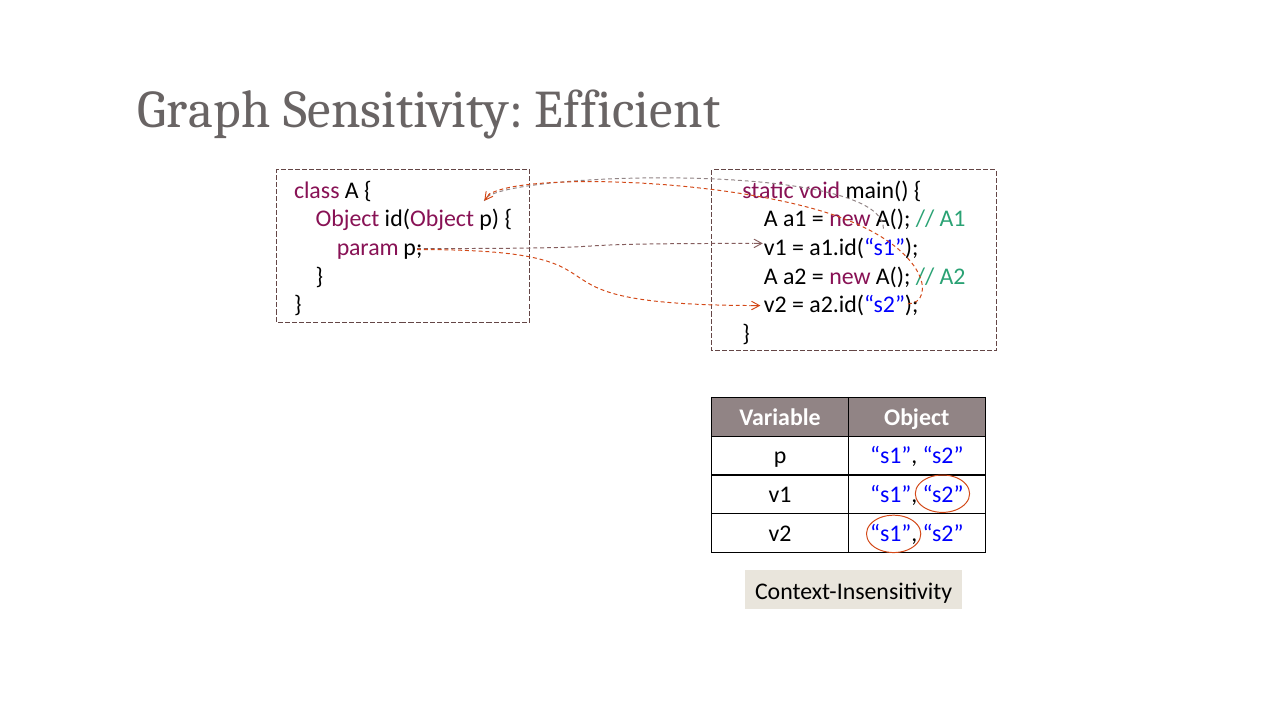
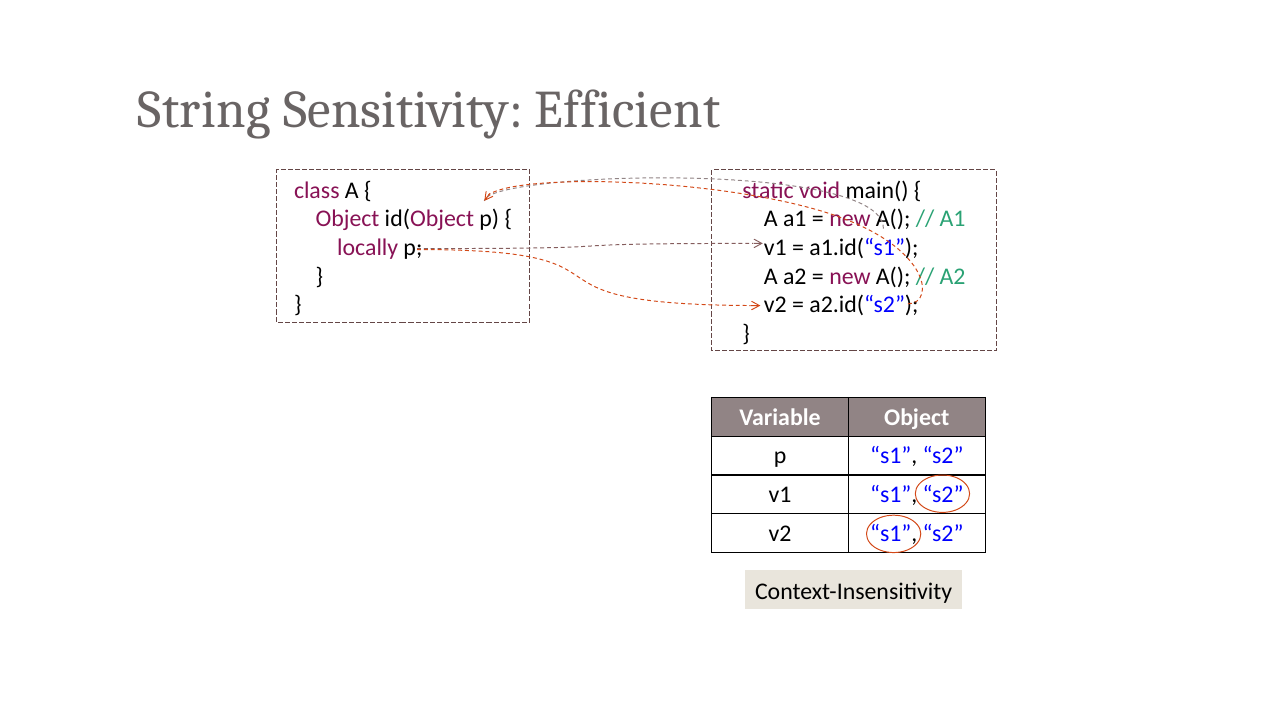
Graph: Graph -> String
param: param -> locally
